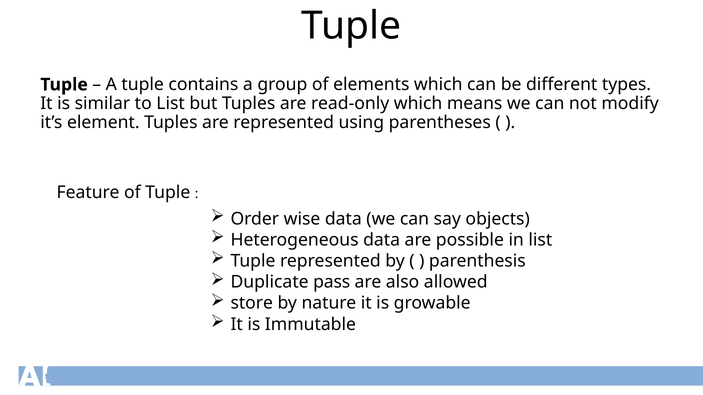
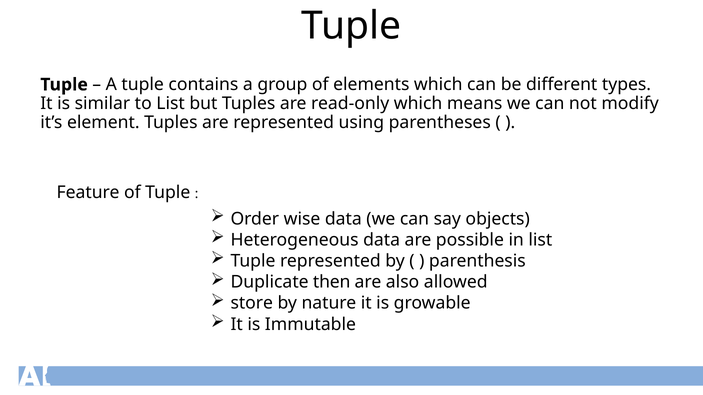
pass: pass -> then
